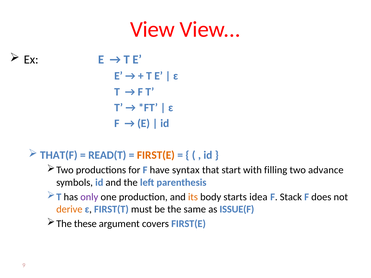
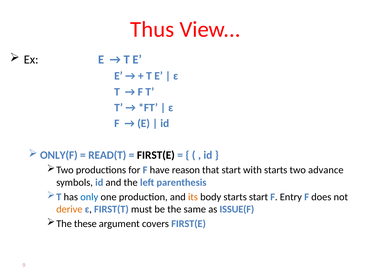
View at (152, 29): View -> Thus
THAT(F: THAT(F -> ONLY(F
FIRST(E at (156, 155) colour: orange -> black
syntax: syntax -> reason
with filling: filling -> starts
only colour: purple -> blue
starts idea: idea -> start
Stack: Stack -> Entry
